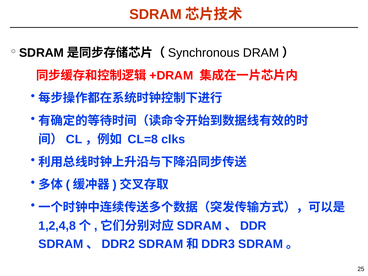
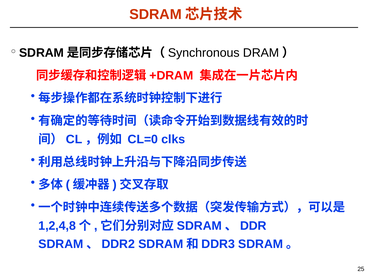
CL=8: CL=8 -> CL=0
